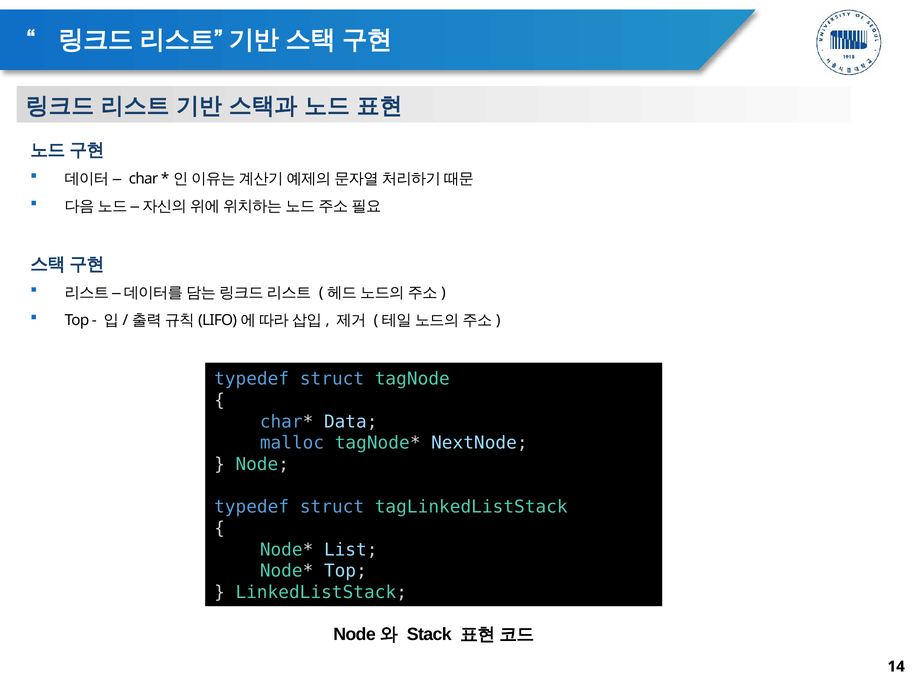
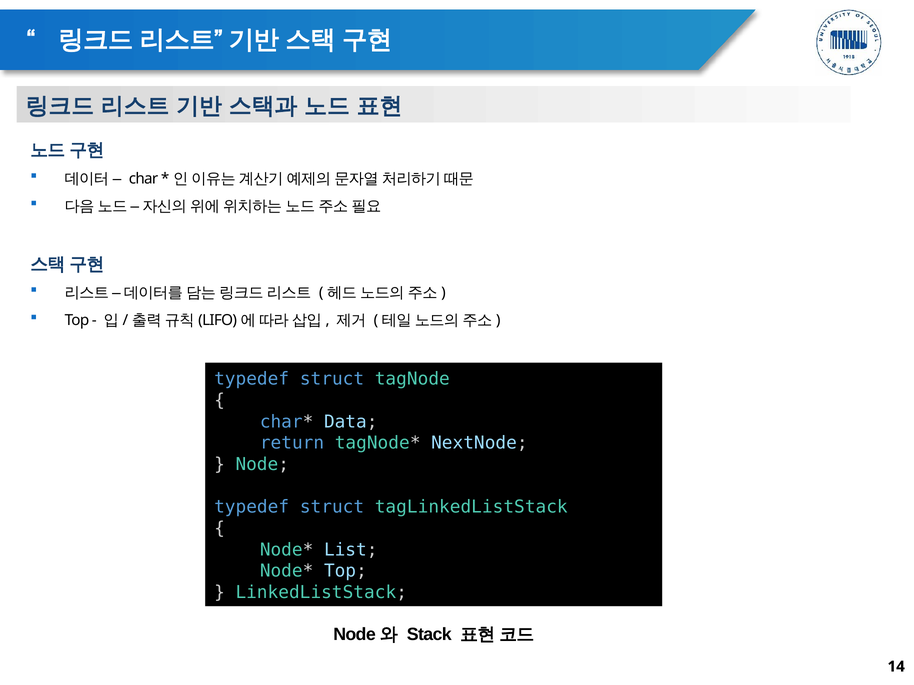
malloc: malloc -> return
